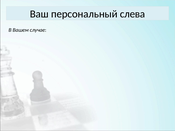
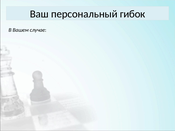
слева: слева -> гибок
